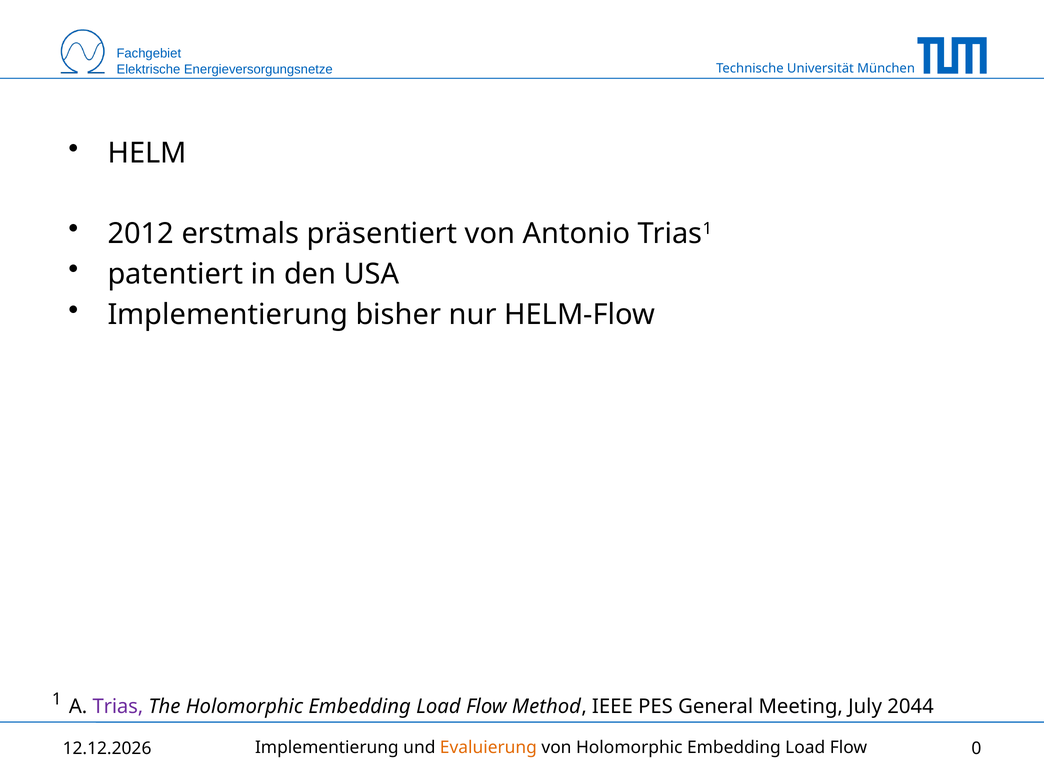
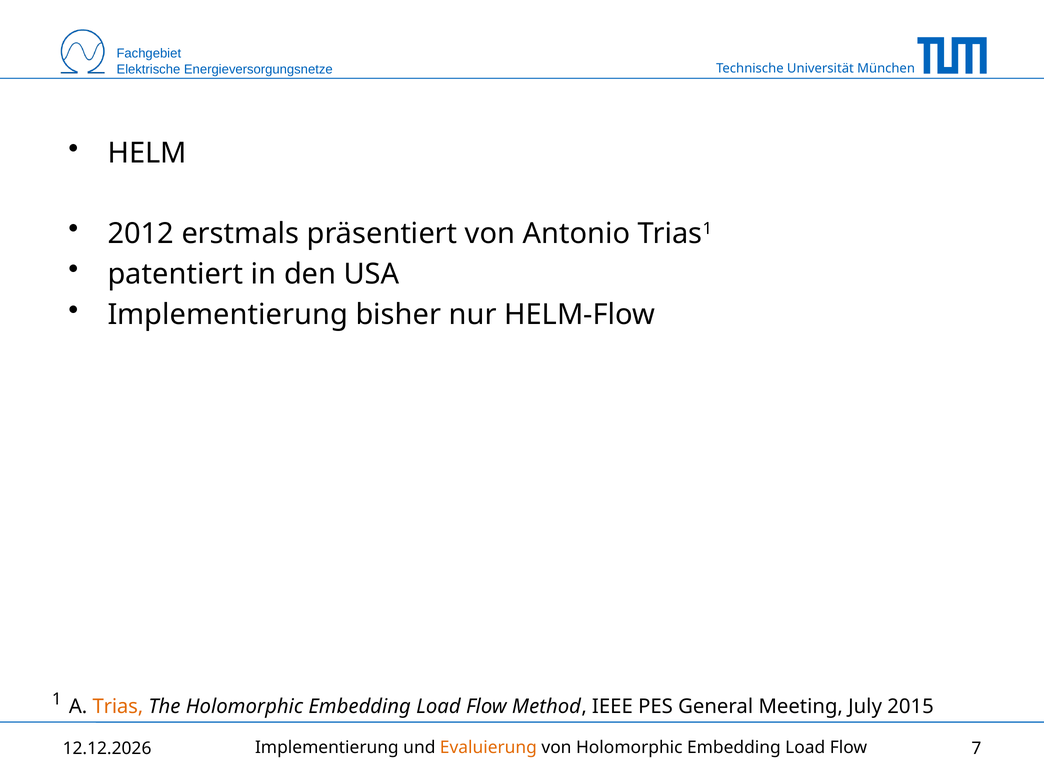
Trias colour: purple -> orange
2044: 2044 -> 2015
0: 0 -> 7
